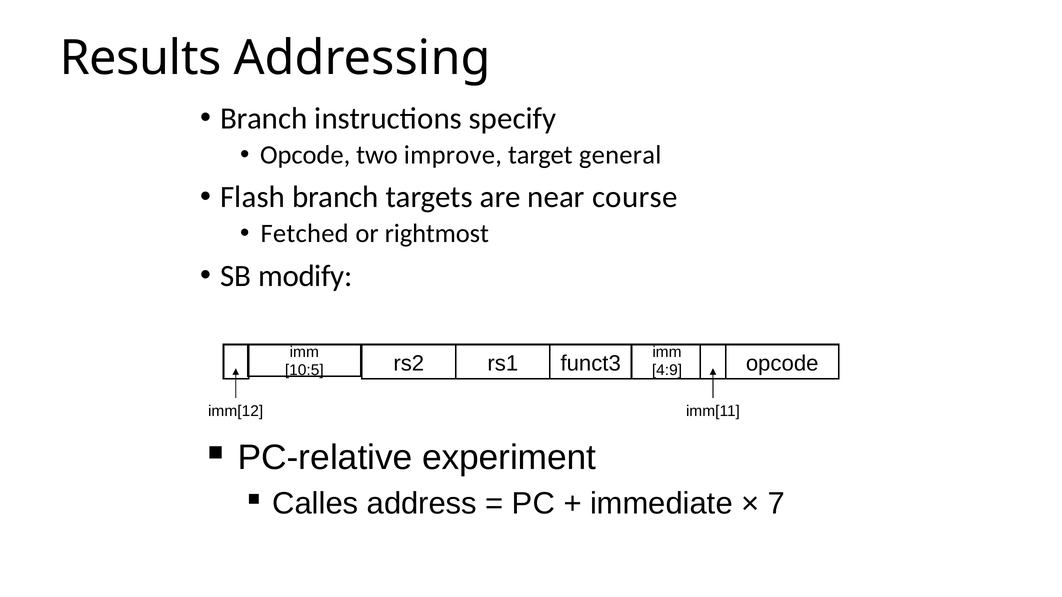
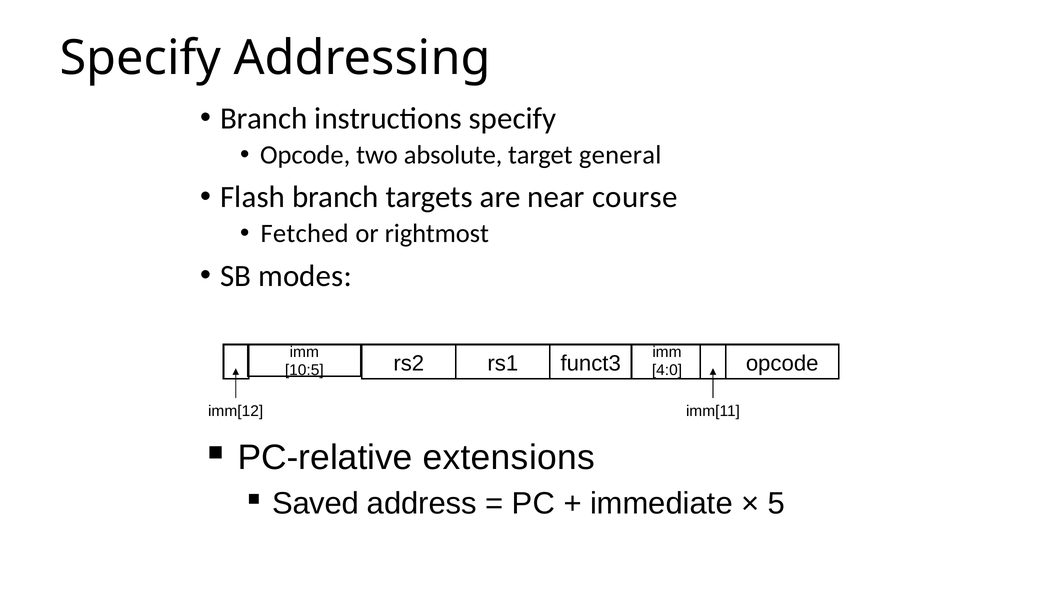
Results at (141, 58): Results -> Specify
improve: improve -> absolute
modify: modify -> modes
4:9: 4:9 -> 4:0
experiment: experiment -> extensions
Calles: Calles -> Saved
7: 7 -> 5
